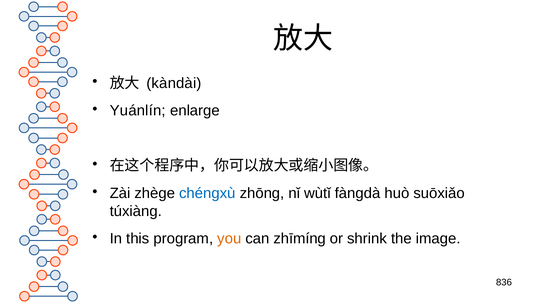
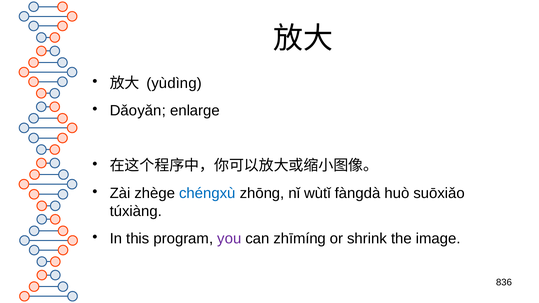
kàndài: kàndài -> yùdìng
Yuánlín: Yuánlín -> Dǎoyǎn
you colour: orange -> purple
